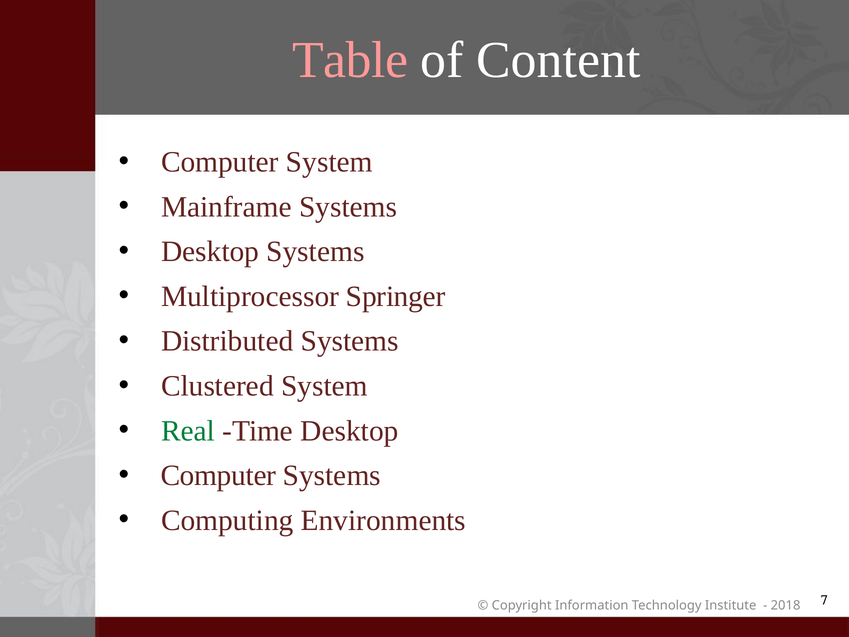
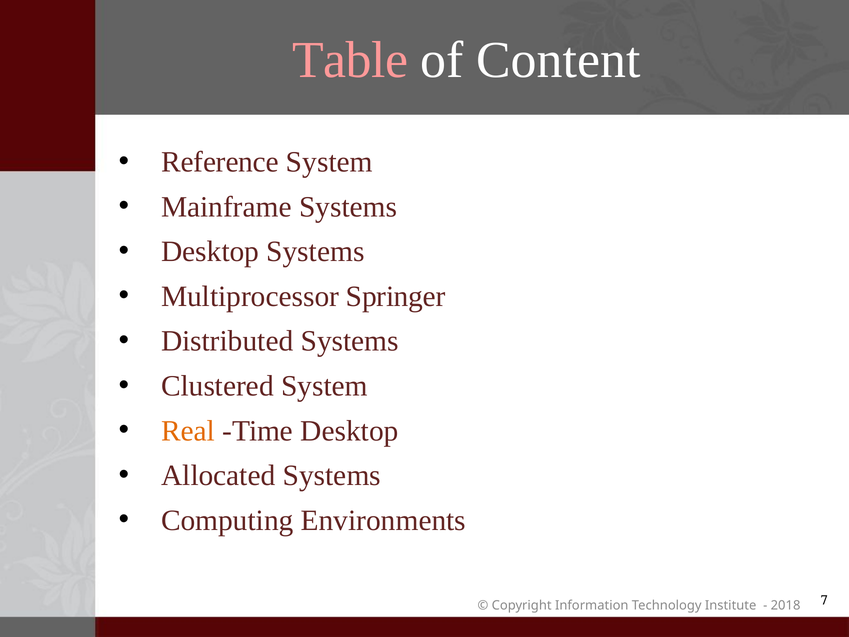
Computer at (220, 162): Computer -> Reference
Real colour: green -> orange
Computer at (218, 475): Computer -> Allocated
